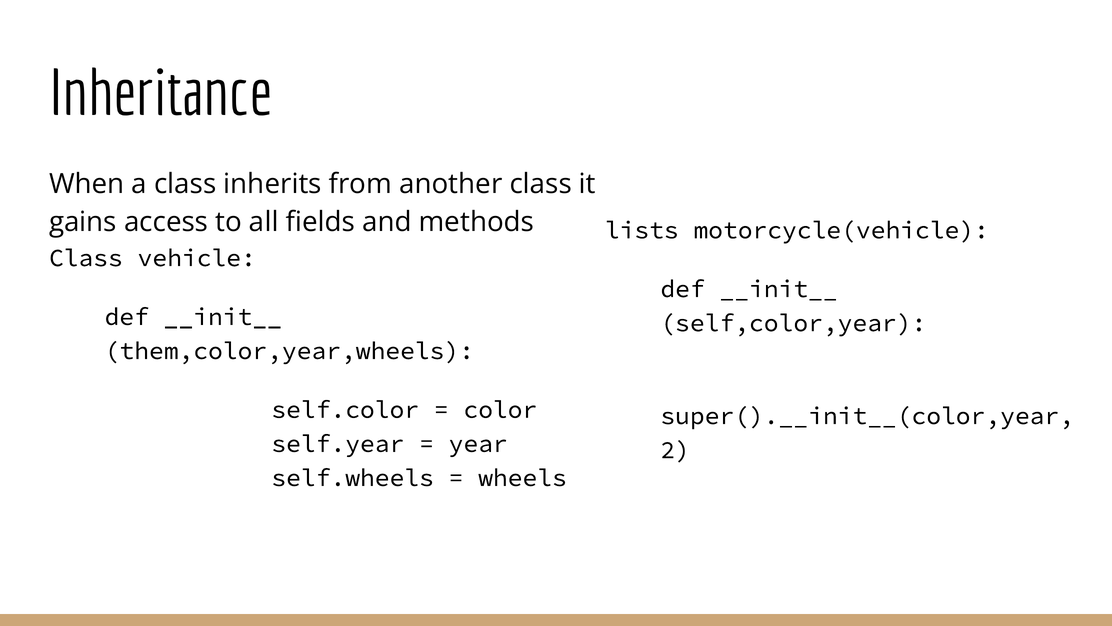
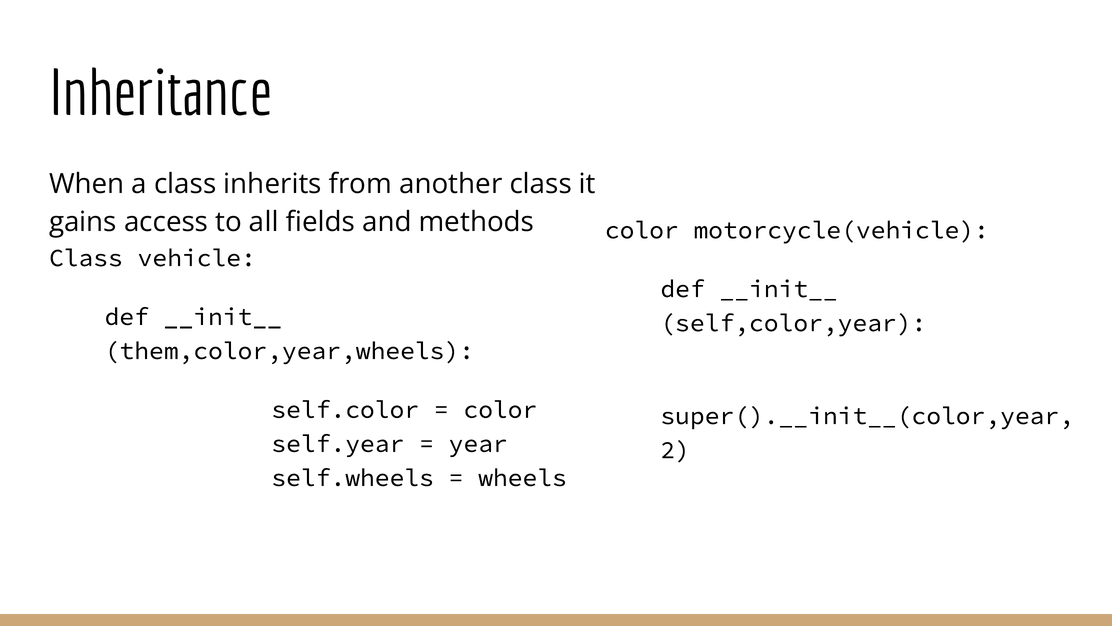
lists at (642, 230): lists -> color
